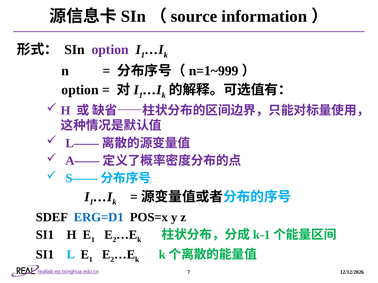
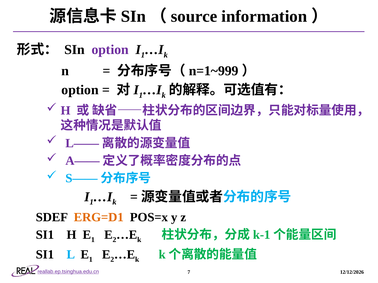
ERG=D1 colour: blue -> orange
